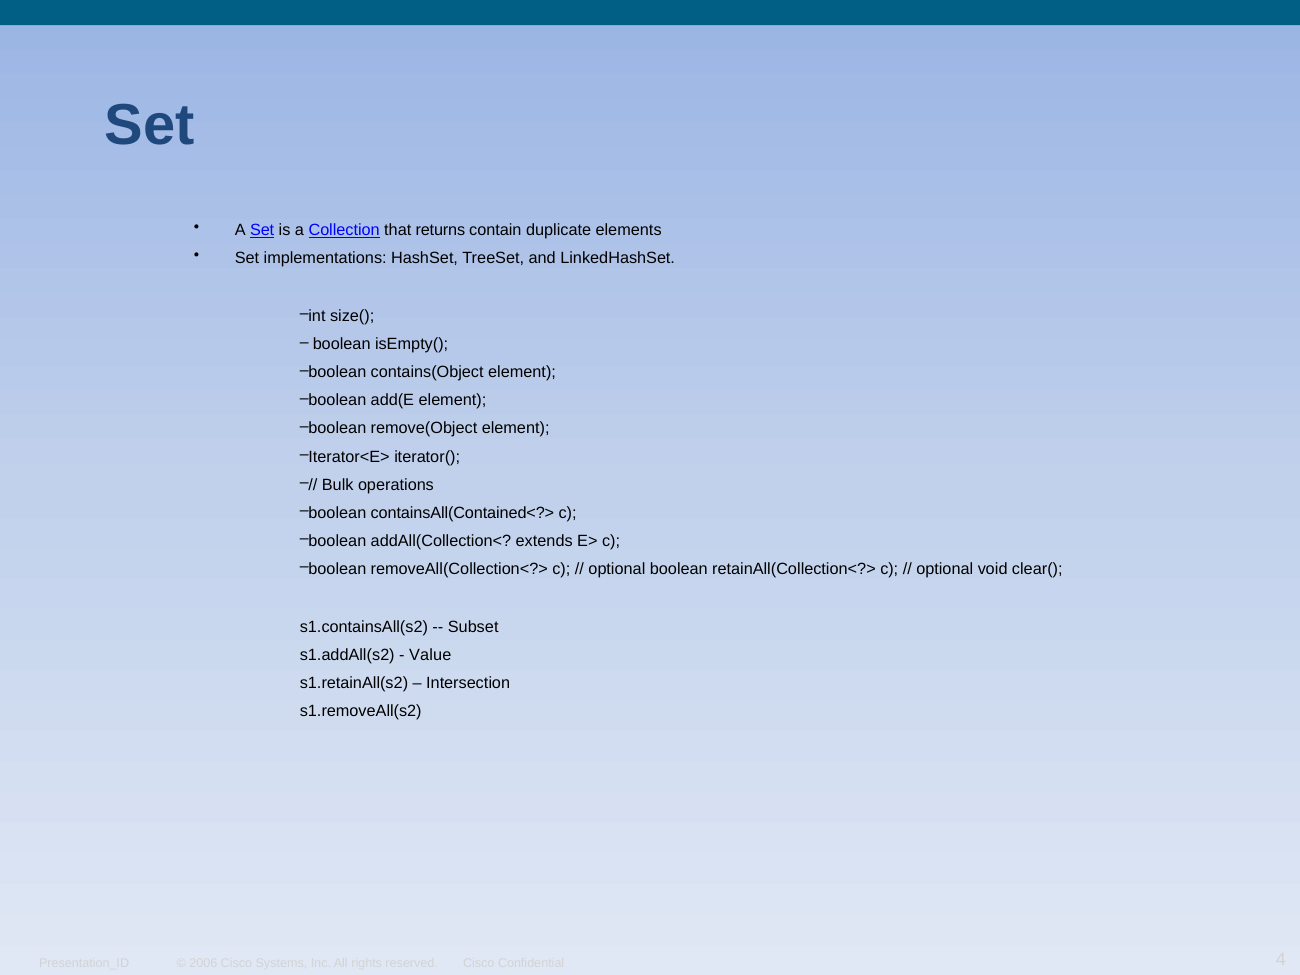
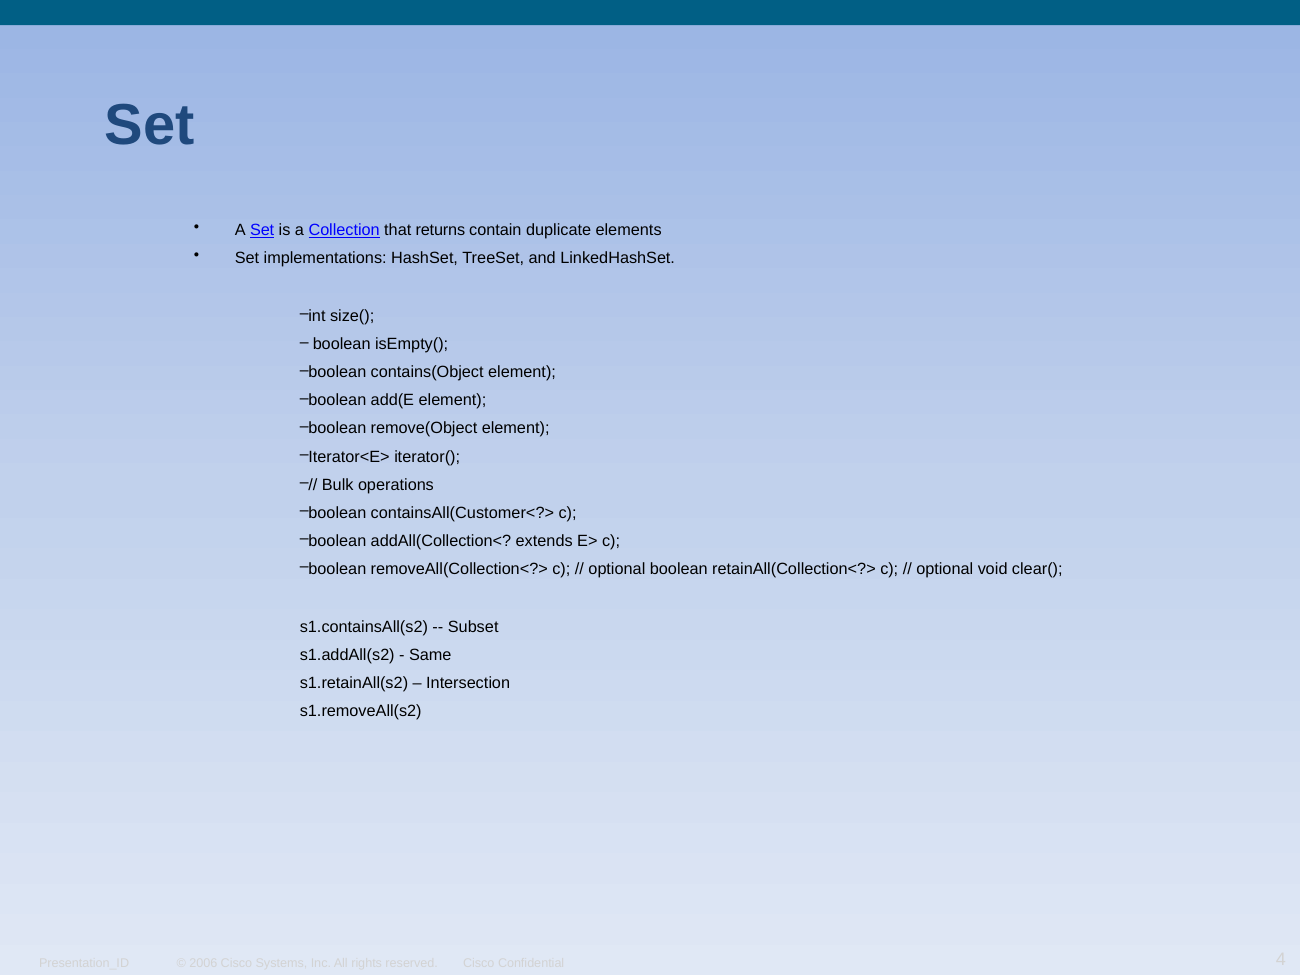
containsAll(Contained<?>: containsAll(Contained<?> -> containsAll(Customer<?>
Value: Value -> Same
